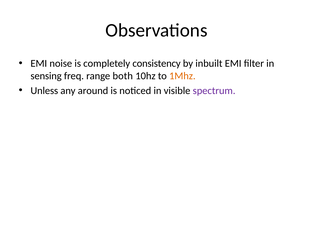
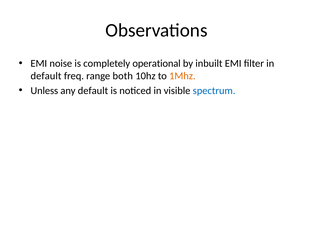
consistency: consistency -> operational
sensing at (46, 76): sensing -> default
any around: around -> default
spectrum colour: purple -> blue
